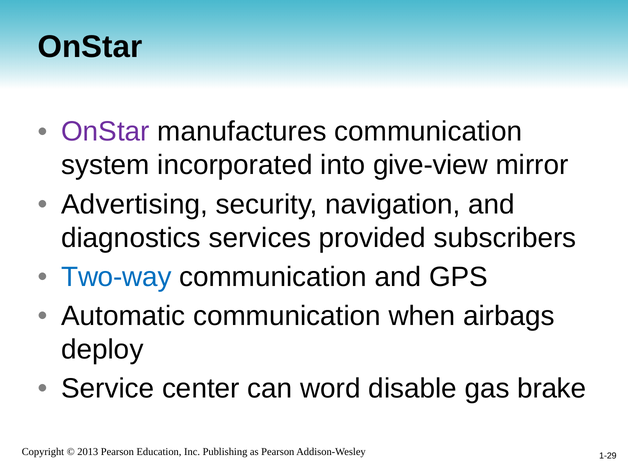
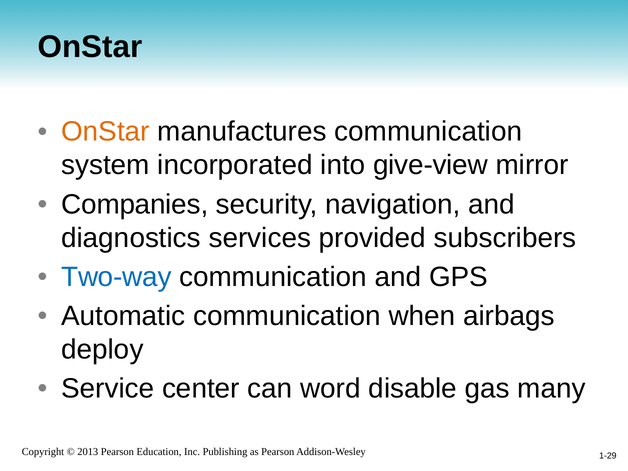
OnStar at (105, 132) colour: purple -> orange
Advertising: Advertising -> Companies
brake: brake -> many
